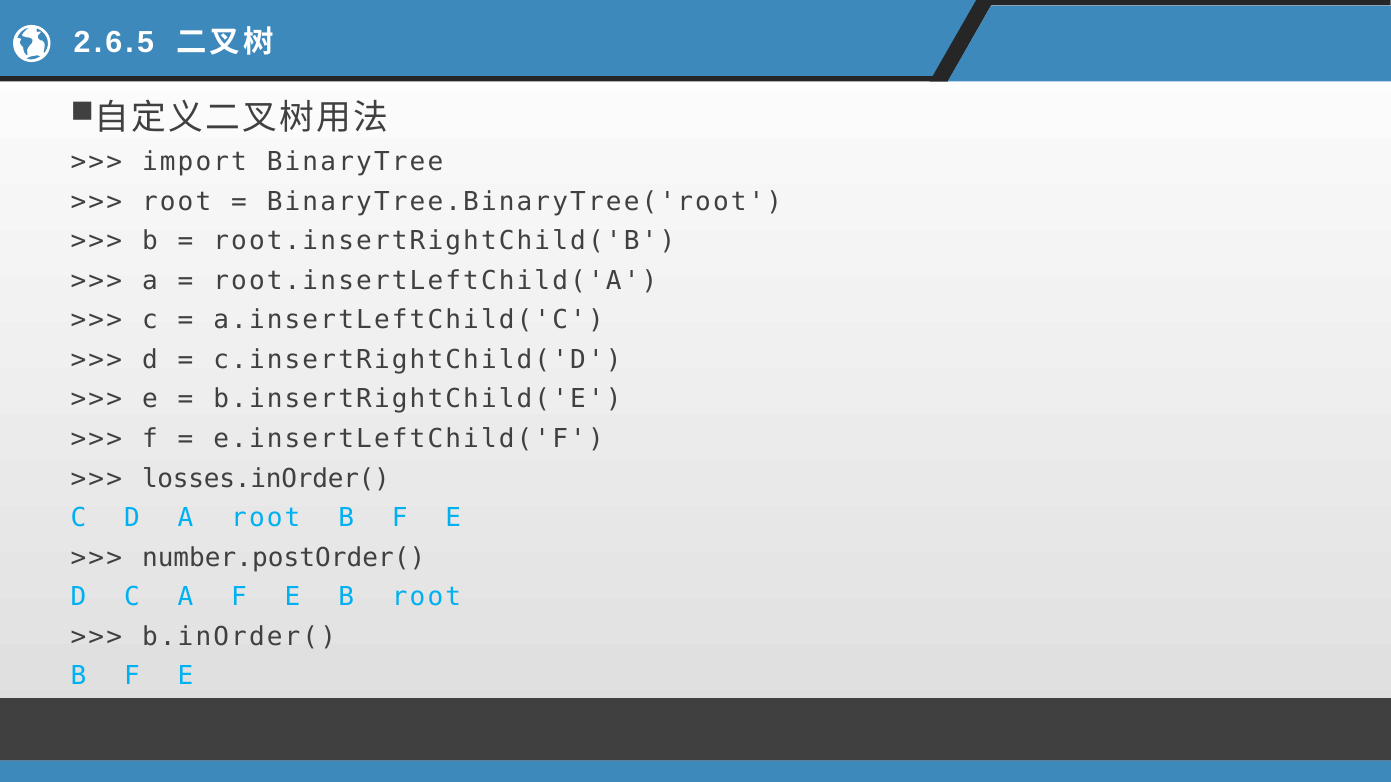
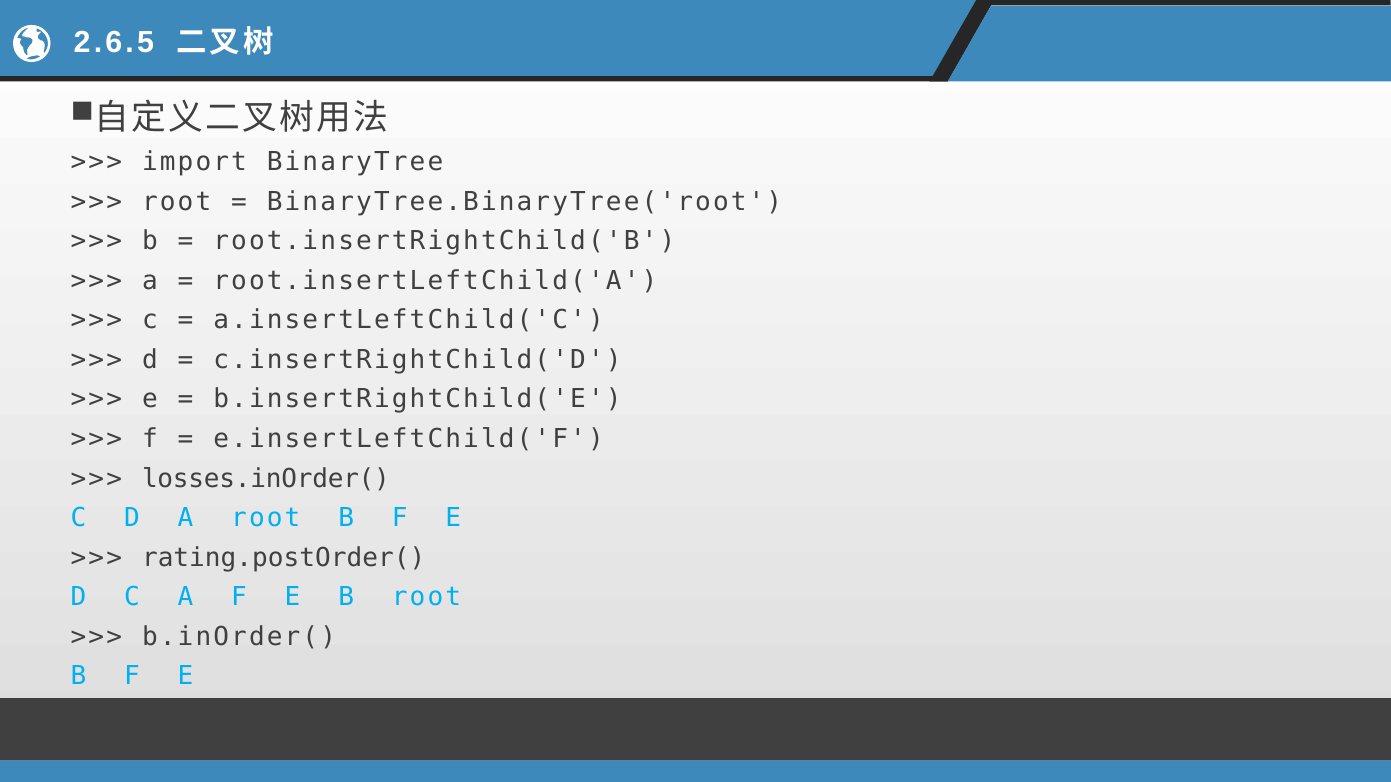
number.postOrder(: number.postOrder( -> rating.postOrder(
